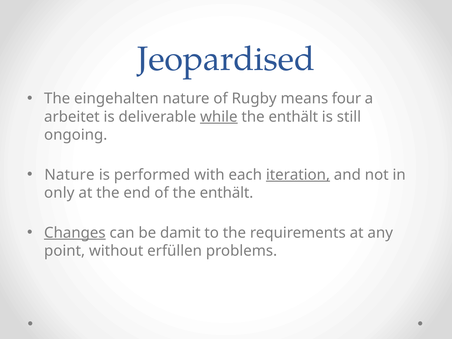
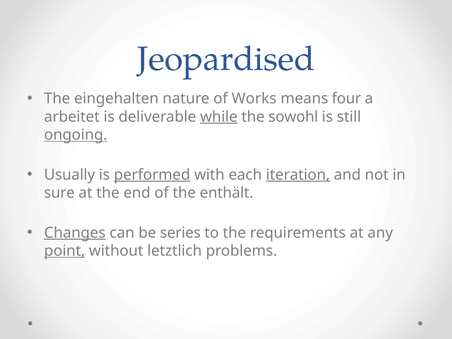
Rugby: Rugby -> Works
enthält at (293, 117): enthält -> sowohl
ongoing underline: none -> present
Nature at (69, 175): Nature -> Usually
performed underline: none -> present
only: only -> sure
damit: damit -> series
point underline: none -> present
erfüllen: erfüllen -> letztlich
